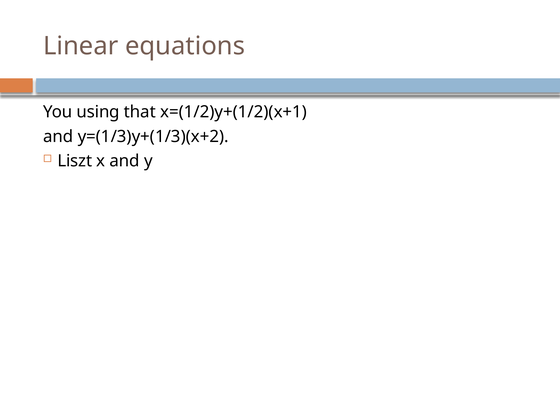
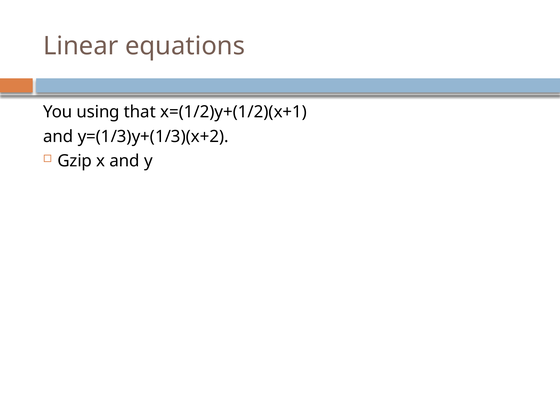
Liszt: Liszt -> Gzip
